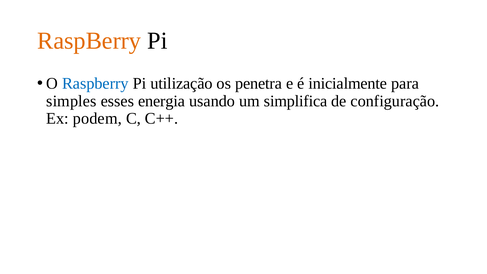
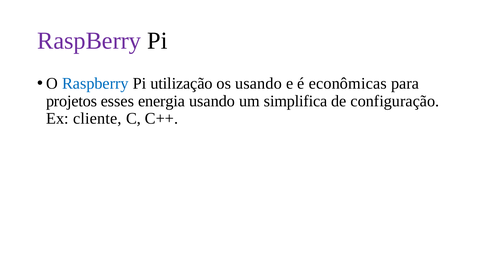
RaspBerry at (89, 41) colour: orange -> purple
os penetra: penetra -> usando
inicialmente: inicialmente -> econômicas
simples: simples -> projetos
podem: podem -> cliente
